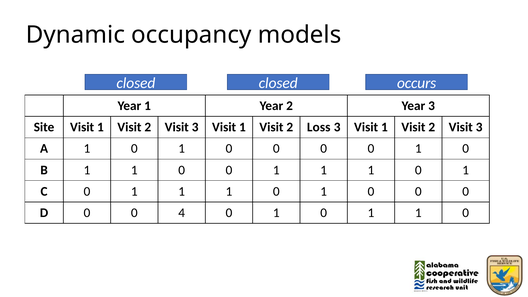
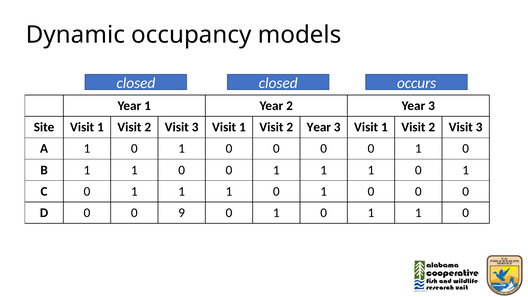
Visit 2 Loss: Loss -> Year
4: 4 -> 9
